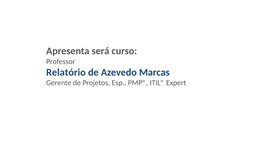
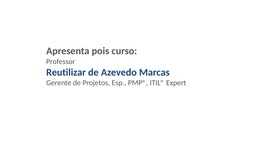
será: será -> pois
Relatório: Relatório -> Reutilizar
